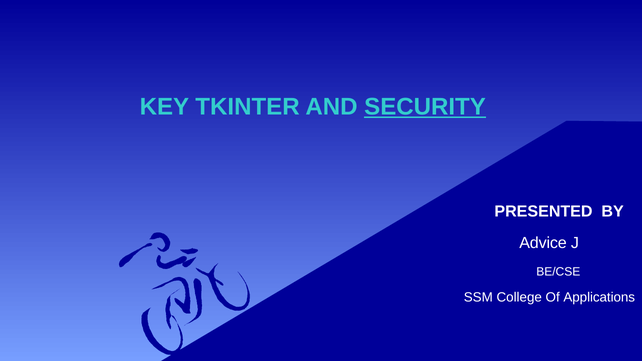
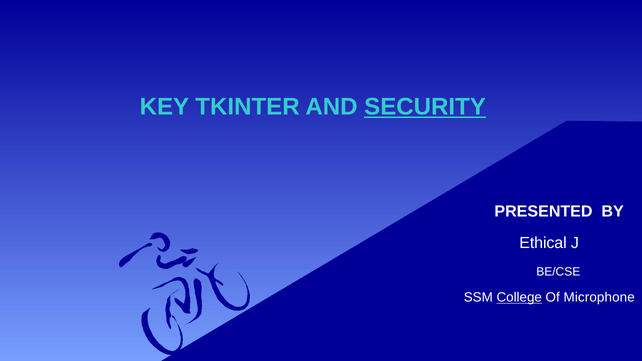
Advice: Advice -> Ethical
College underline: none -> present
Applications: Applications -> Microphone
